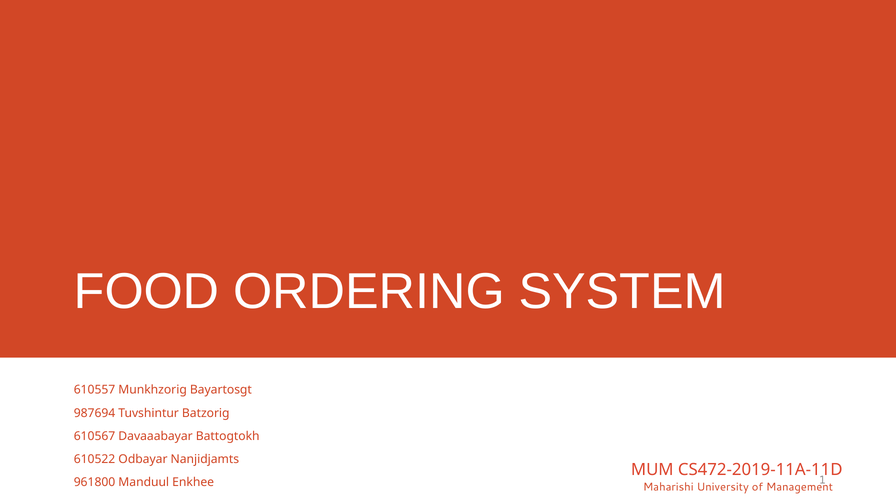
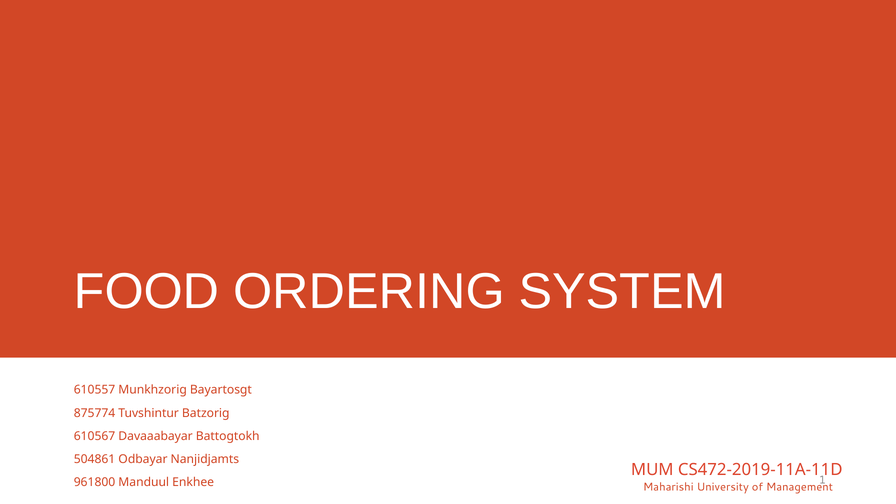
987694: 987694 -> 875774
610522: 610522 -> 504861
